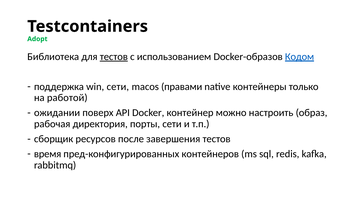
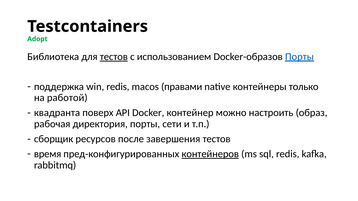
Docker-образов Кодом: Кодом -> Порты
win сети: сети -> redis
ожидании: ожидании -> квадранта
контейнеров underline: none -> present
